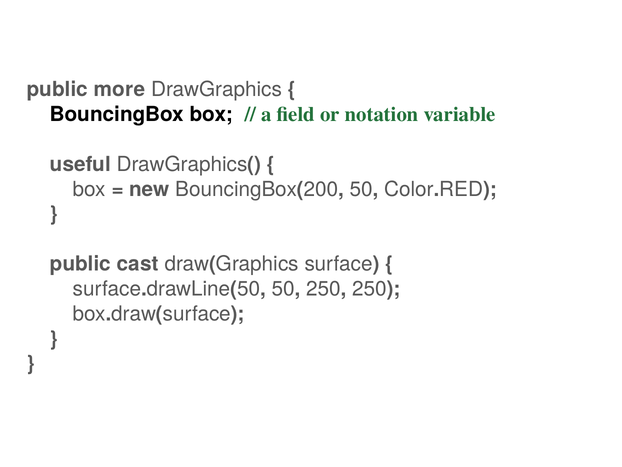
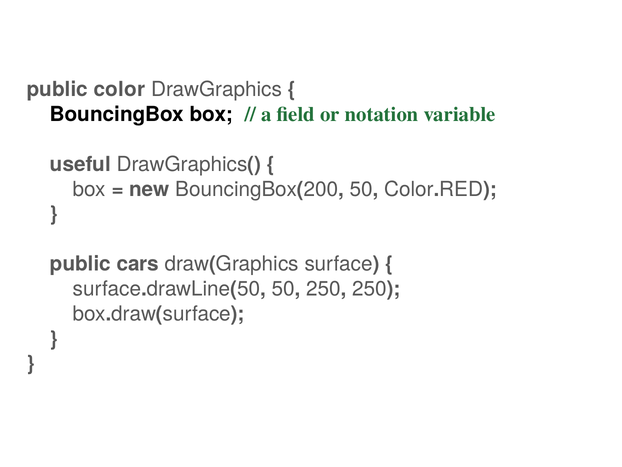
more: more -> color
cast: cast -> cars
